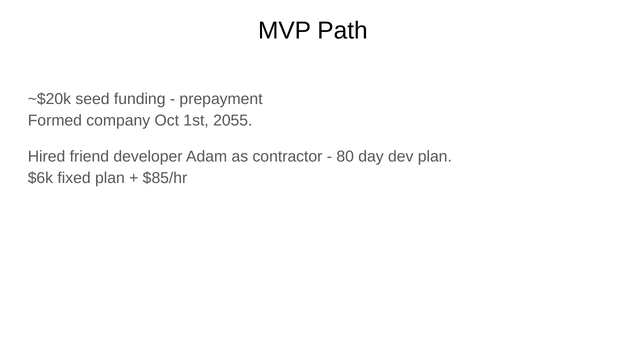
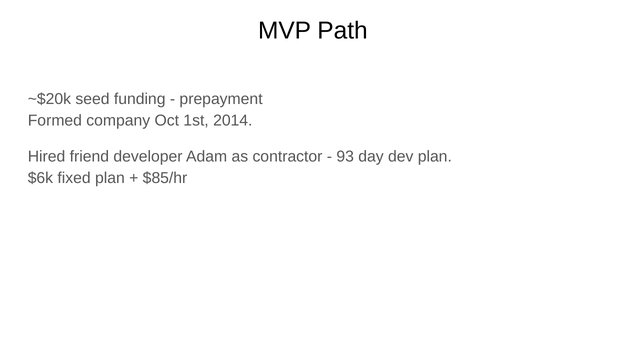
2055: 2055 -> 2014
80: 80 -> 93
